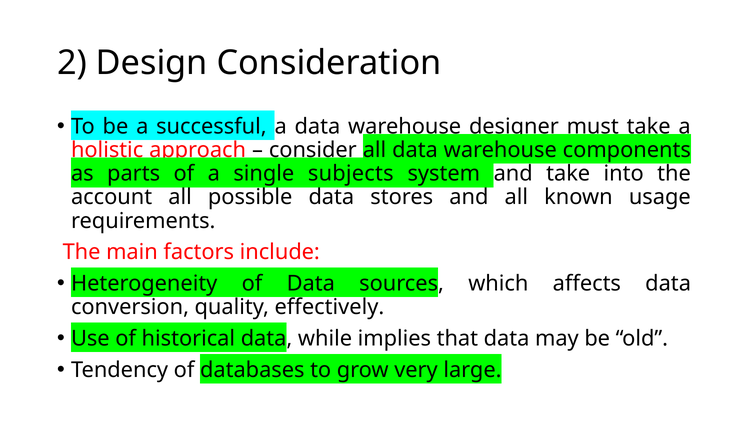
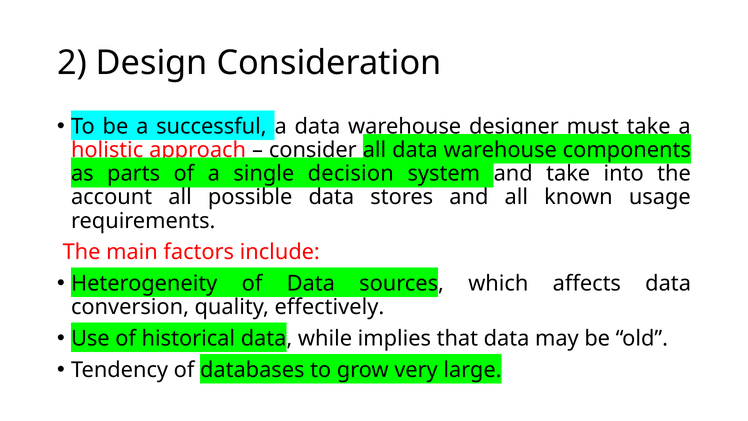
subjects: subjects -> decision
